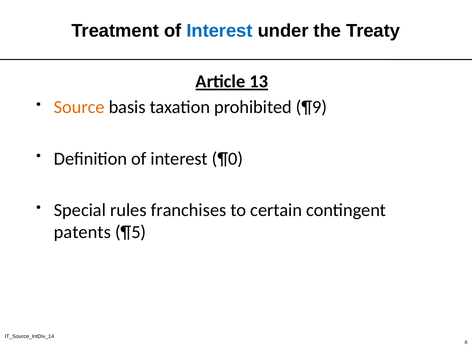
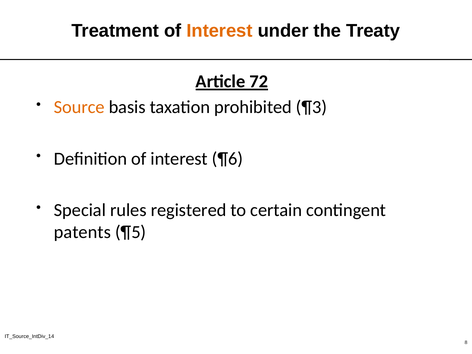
Interest at (220, 31) colour: blue -> orange
13: 13 -> 72
¶9: ¶9 -> ¶3
¶0: ¶0 -> ¶6
franchises: franchises -> registered
